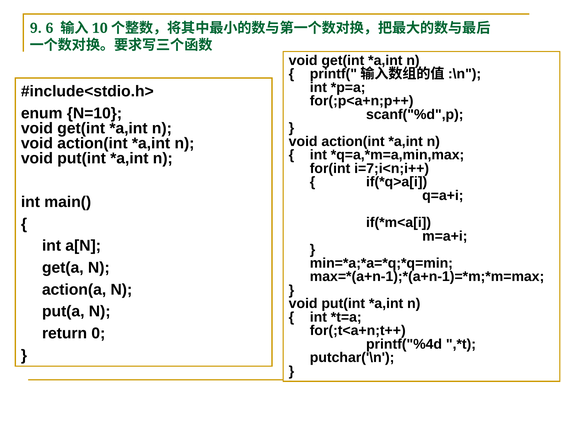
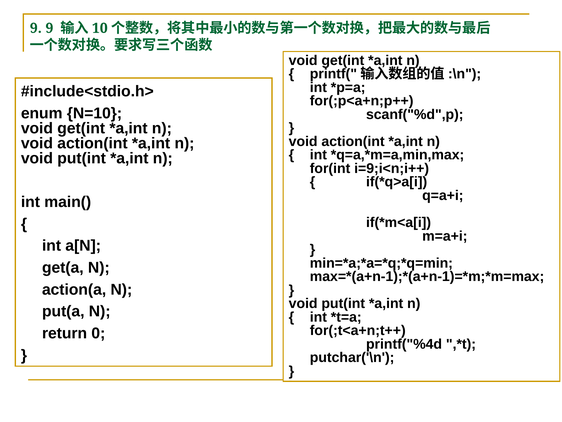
9 6: 6 -> 9
i=7;i<n;i++: i=7;i<n;i++ -> i=9;i<n;i++
